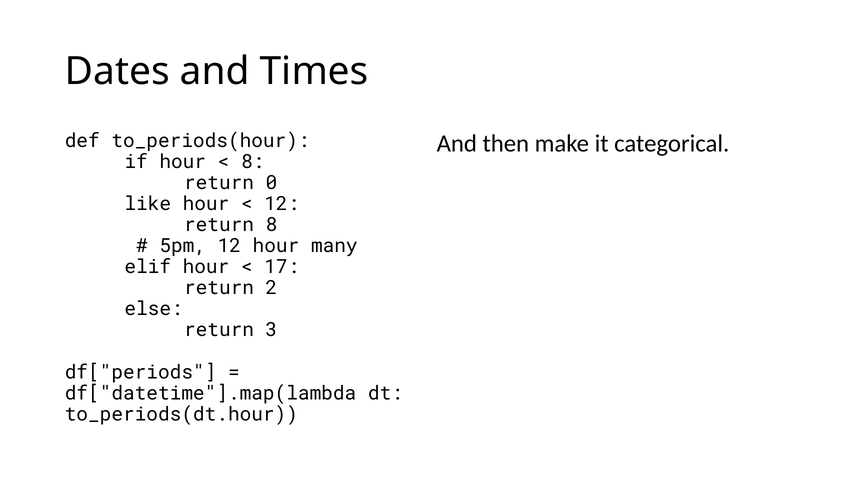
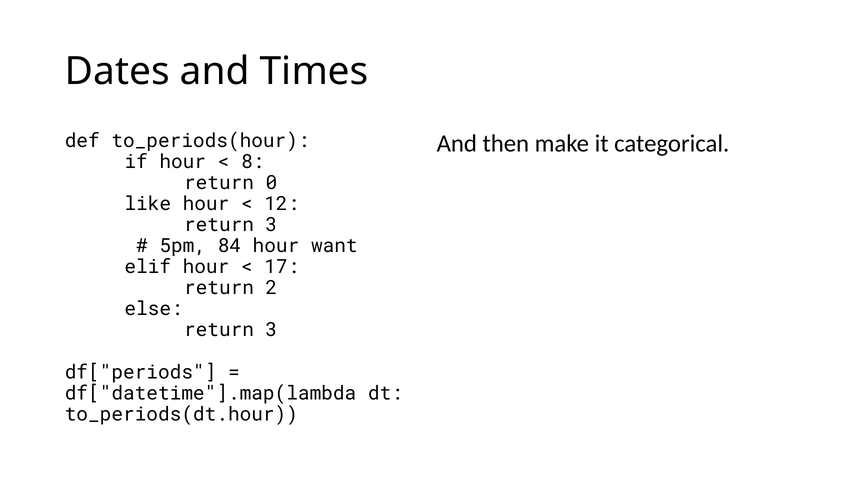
8 at (271, 225): 8 -> 3
5pm 12: 12 -> 84
many: many -> want
